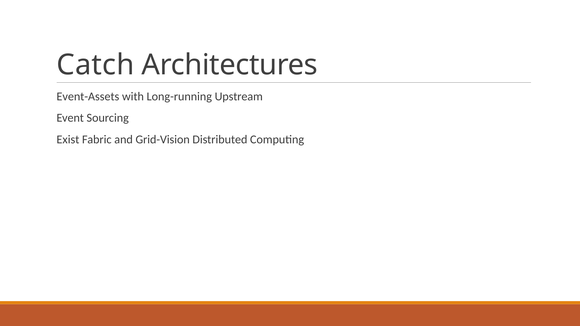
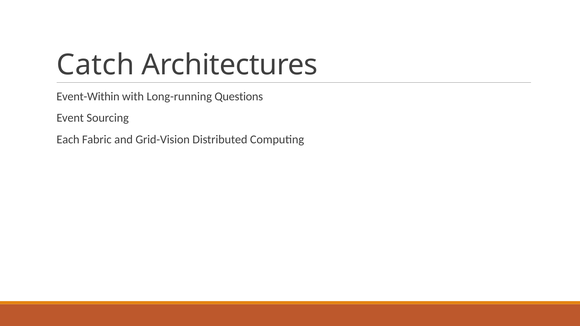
Event-Assets: Event-Assets -> Event-Within
Upstream: Upstream -> Questions
Exist: Exist -> Each
